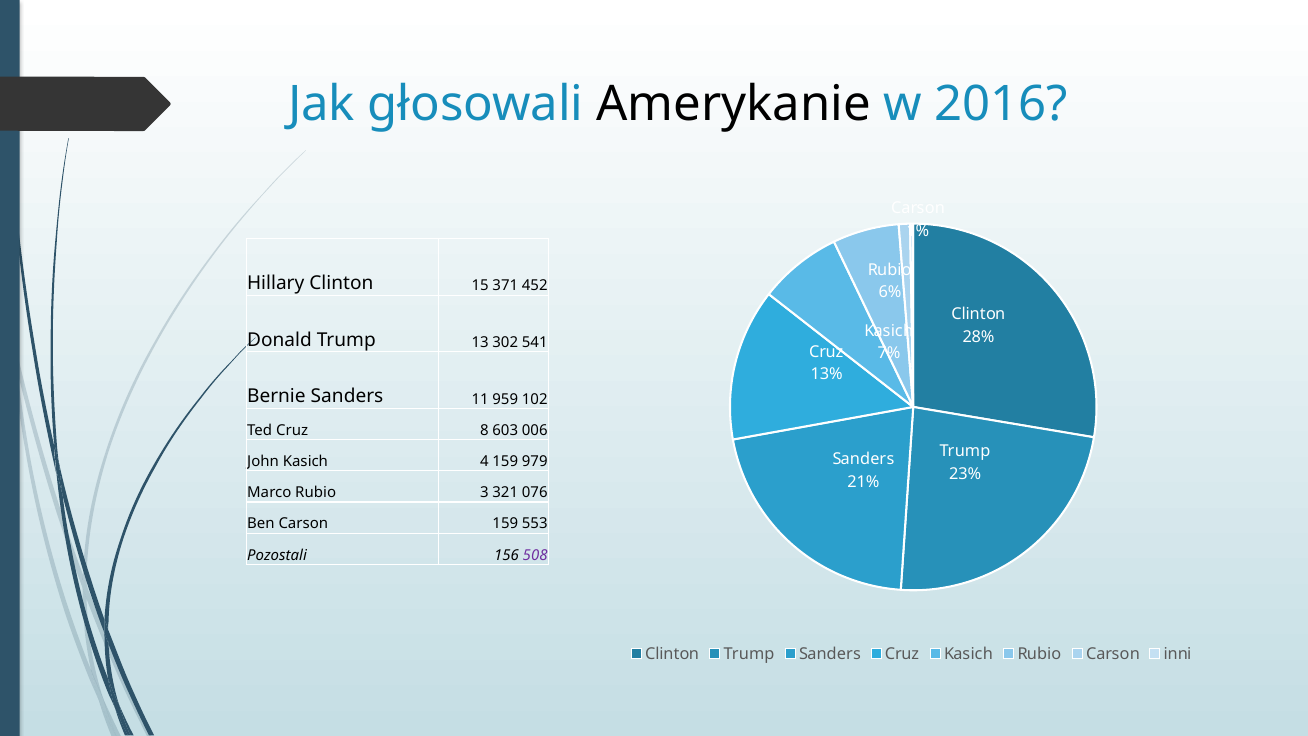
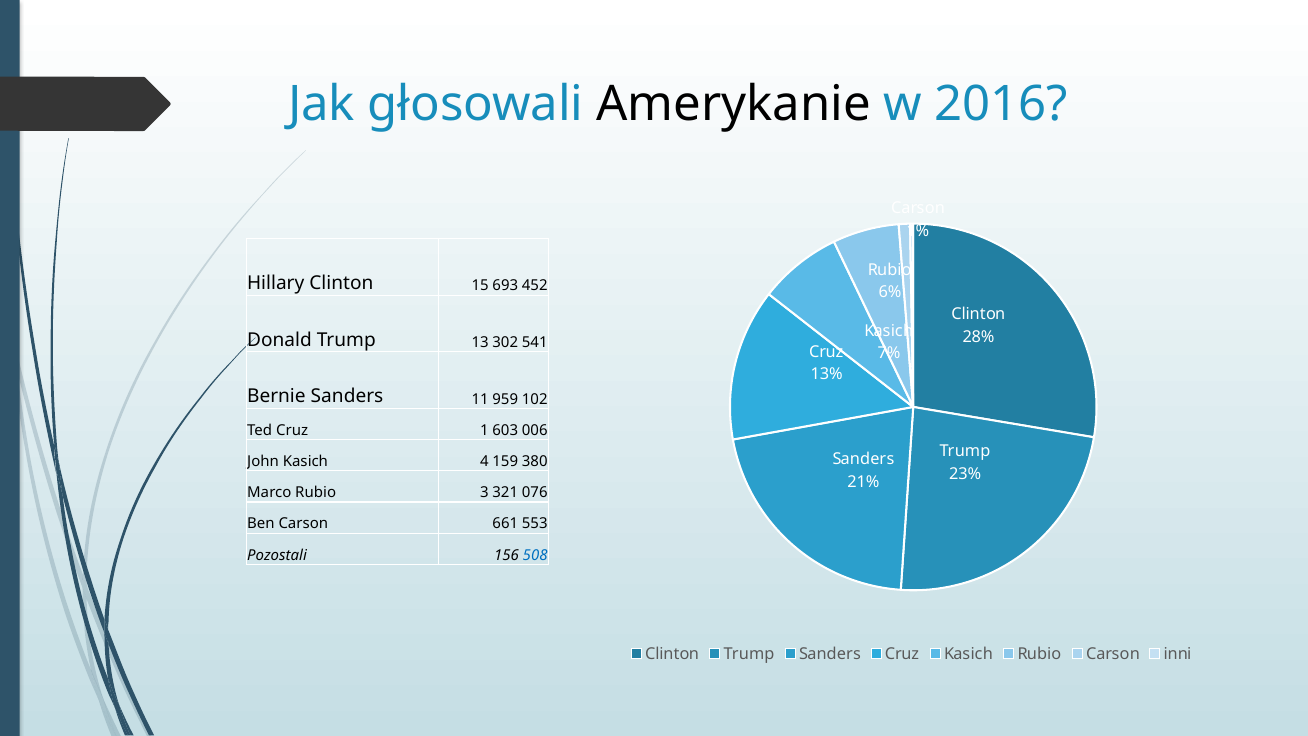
371: 371 -> 693
8: 8 -> 1
979: 979 -> 380
Carson 159: 159 -> 661
508 colour: purple -> blue
